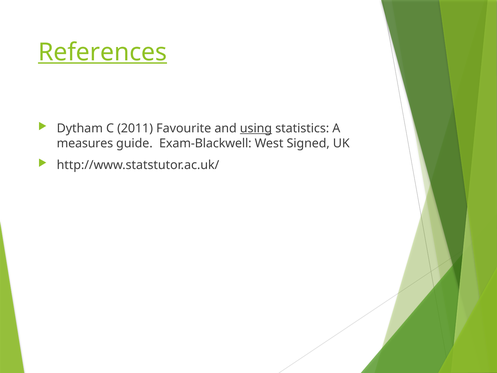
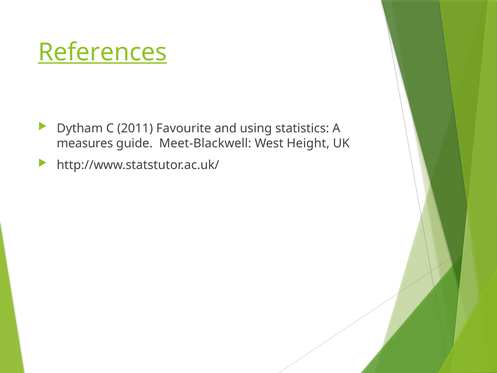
using underline: present -> none
Exam-Blackwell: Exam-Blackwell -> Meet-Blackwell
Signed: Signed -> Height
